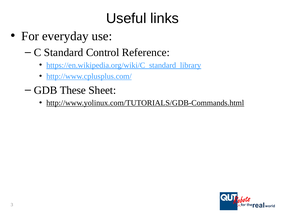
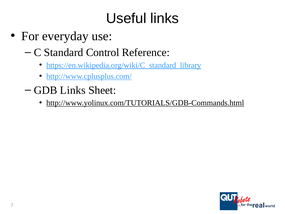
GDB These: These -> Links
